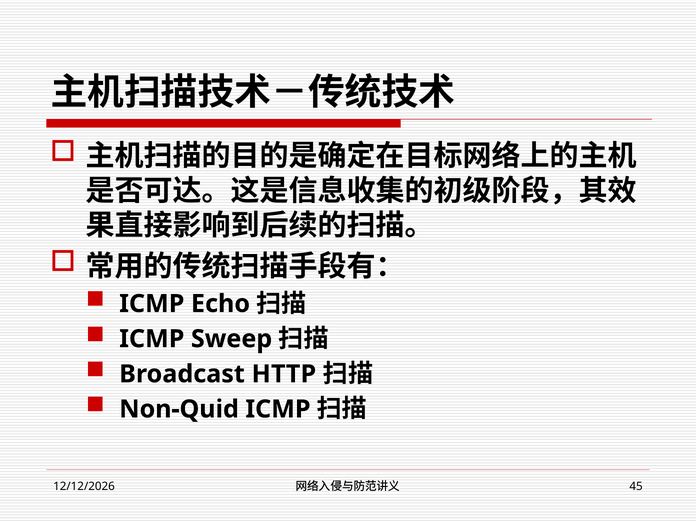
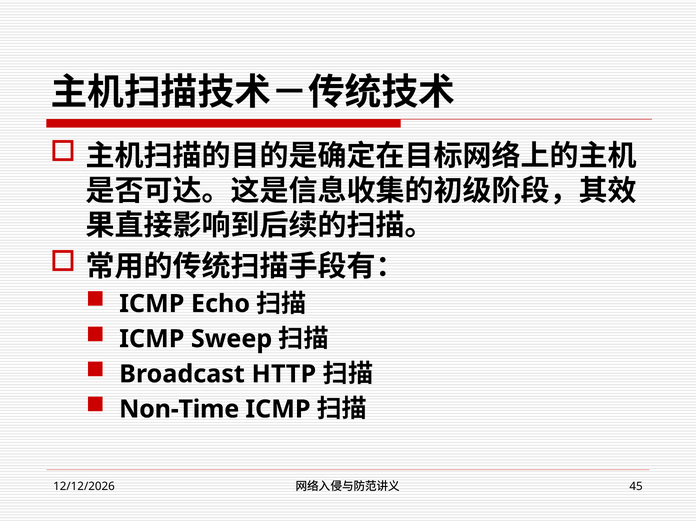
Non-Quid: Non-Quid -> Non-Time
